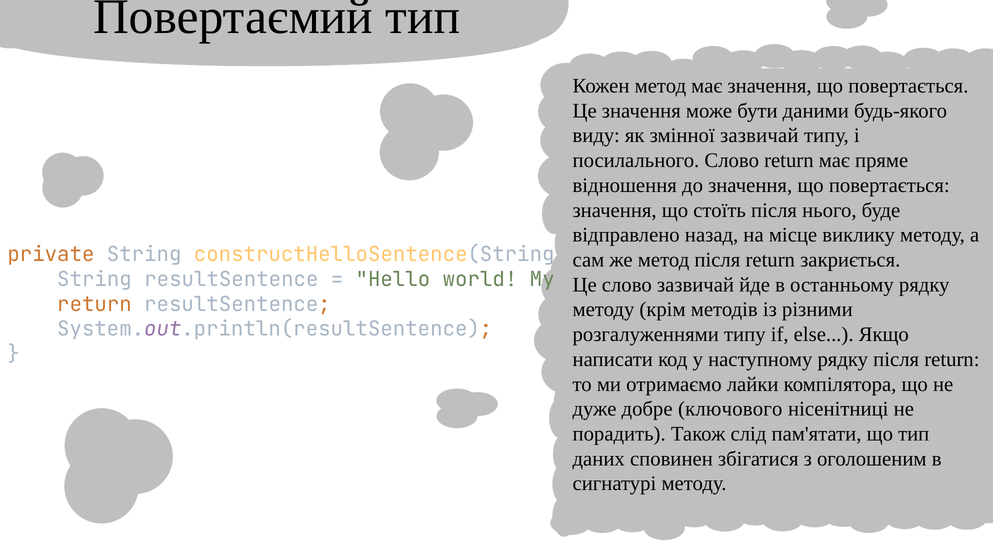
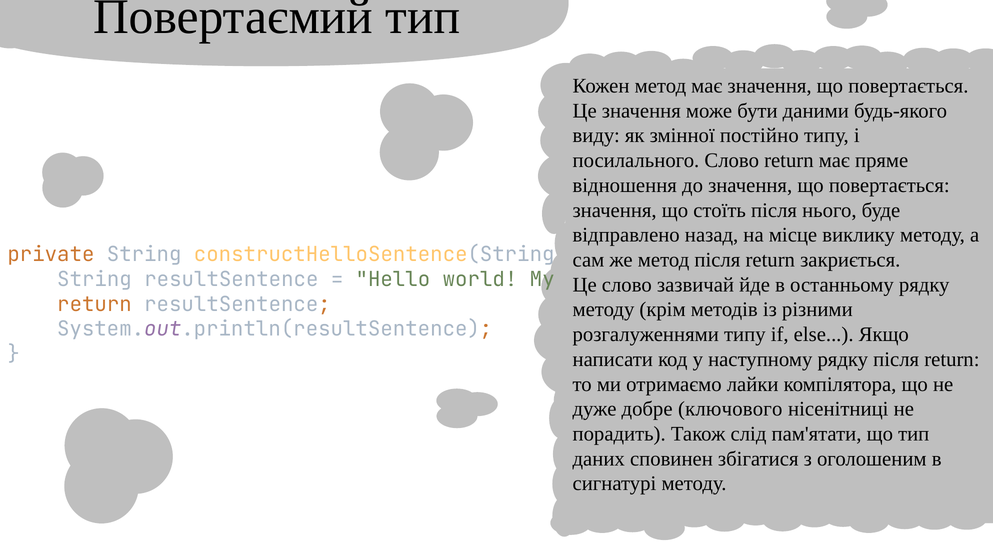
змінної зазвичай: зазвичай -> постійно
